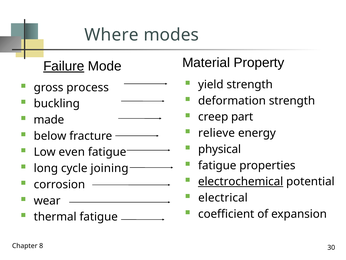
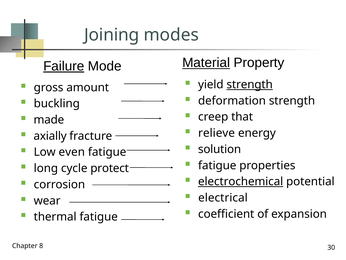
Where: Where -> Joining
Material underline: none -> present
strength at (250, 84) underline: none -> present
process: process -> amount
part: part -> that
below: below -> axially
physical: physical -> solution
joining: joining -> protect
